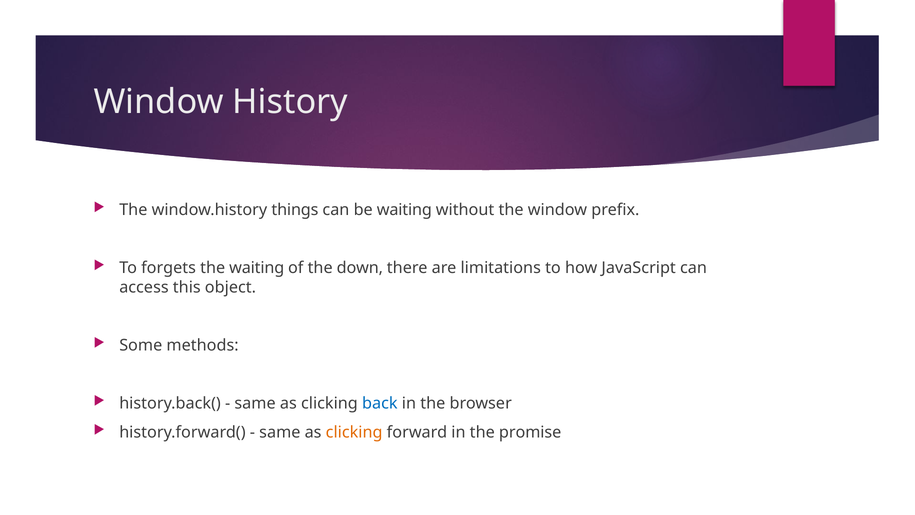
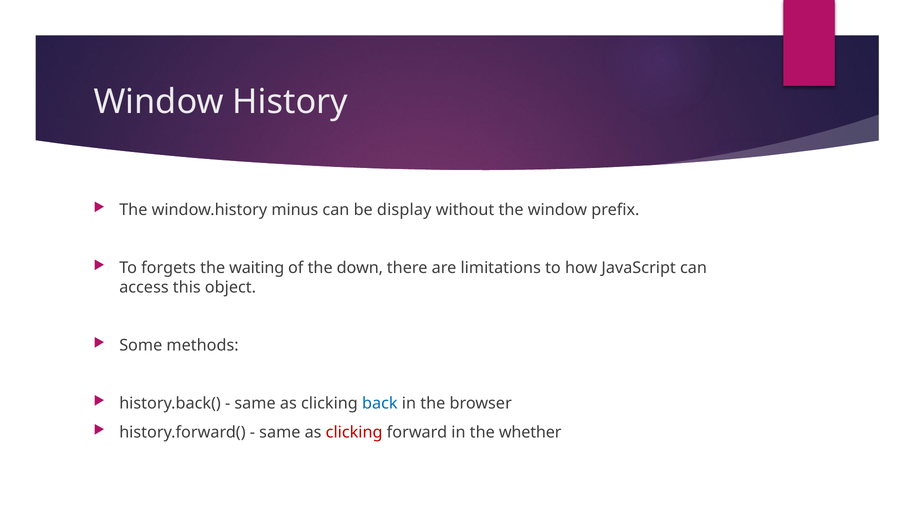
things: things -> minus
be waiting: waiting -> display
clicking at (354, 432) colour: orange -> red
promise: promise -> whether
